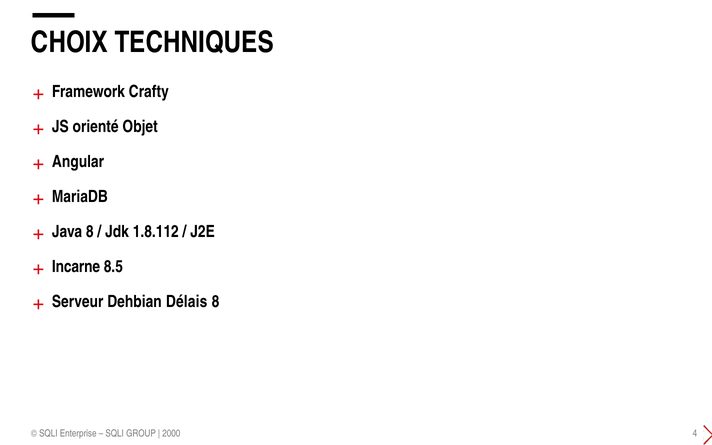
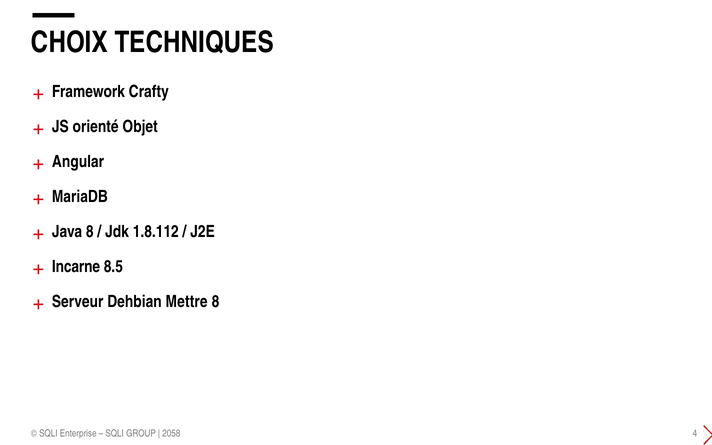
Délais: Délais -> Mettre
2000: 2000 -> 2058
